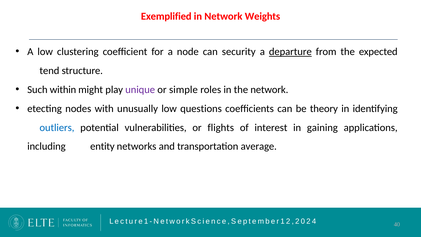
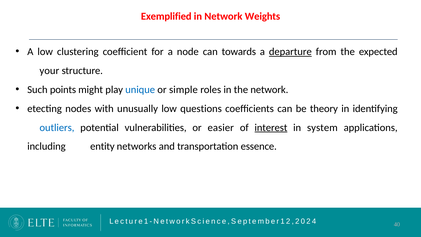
security: security -> towards
tend: tend -> your
within: within -> points
unique colour: purple -> blue
flights: flights -> easier
interest underline: none -> present
gaining: gaining -> system
average: average -> essence
